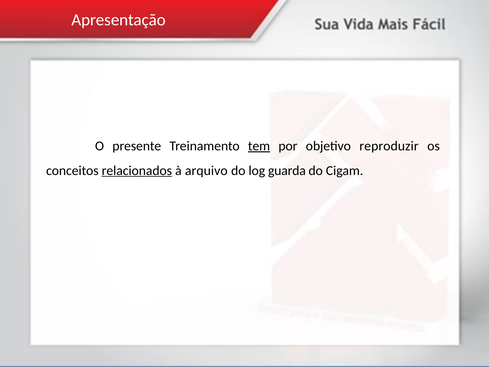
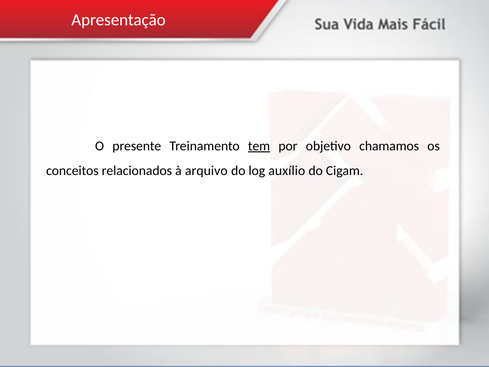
reproduzir: reproduzir -> chamamos
relacionados underline: present -> none
guarda: guarda -> auxílio
